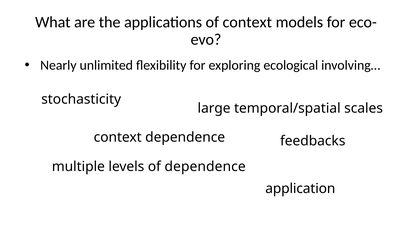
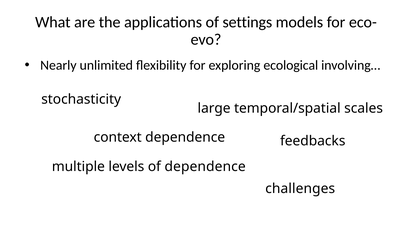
of context: context -> settings
application: application -> challenges
